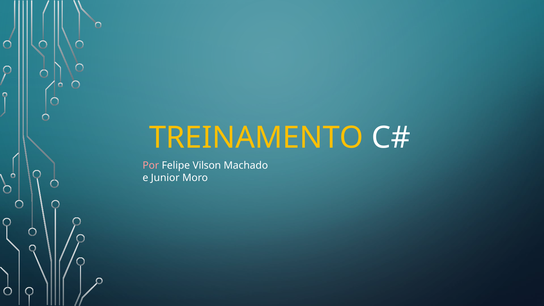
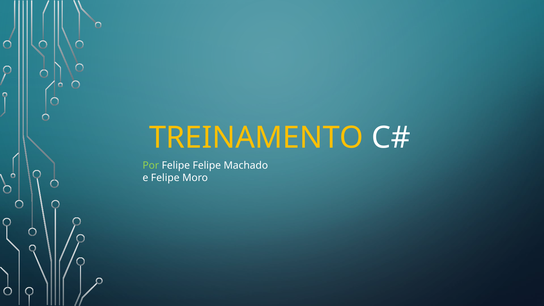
Por colour: pink -> light green
Felipe Vilson: Vilson -> Felipe
e Junior: Junior -> Felipe
